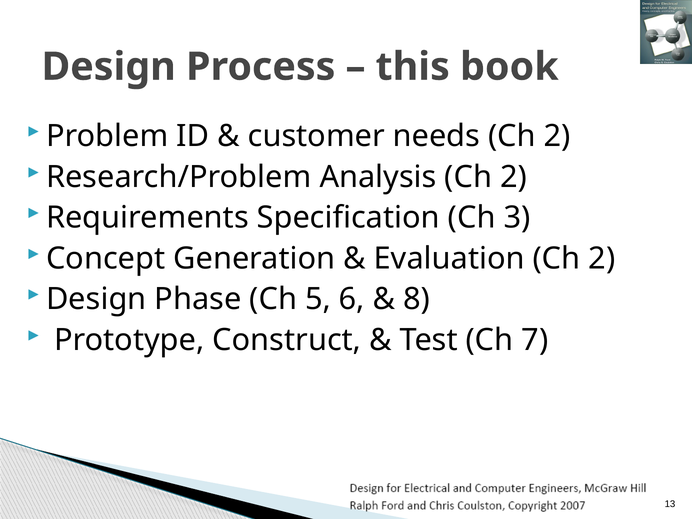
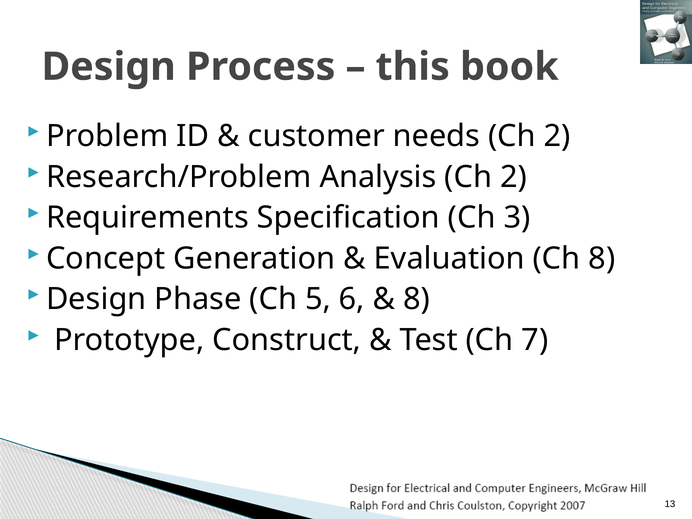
Evaluation Ch 2: 2 -> 8
